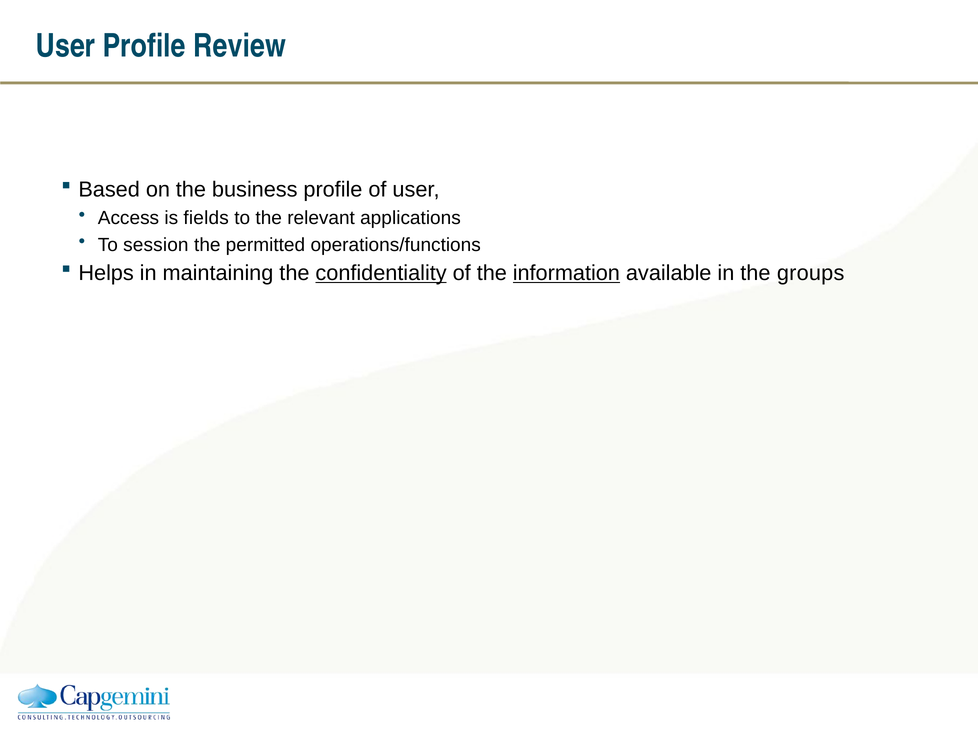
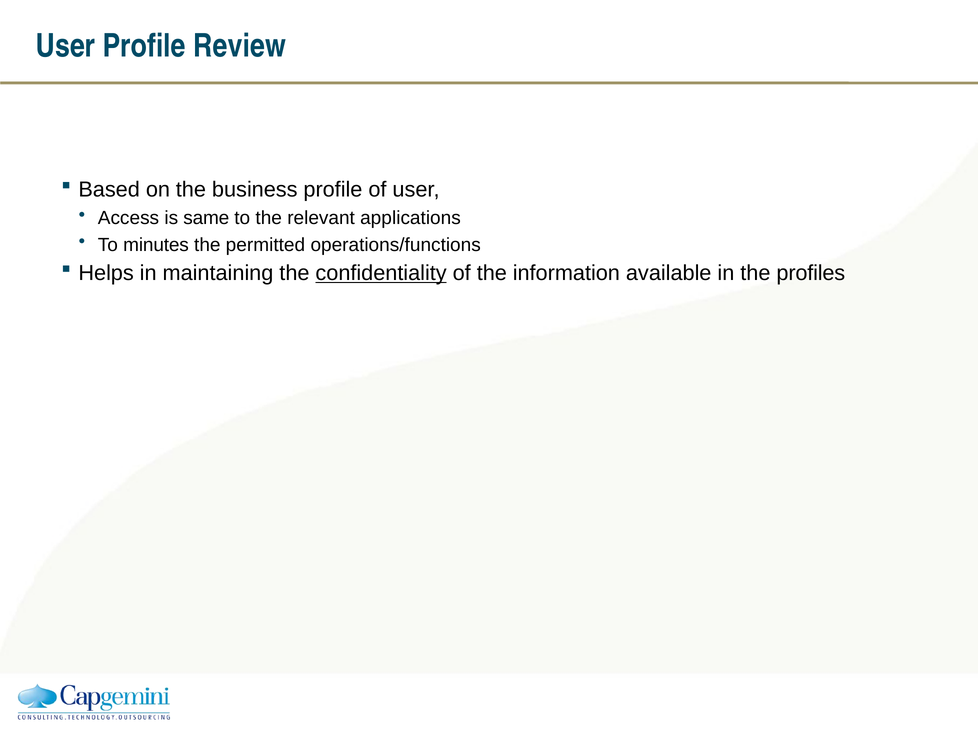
fields: fields -> same
session: session -> minutes
information underline: present -> none
groups: groups -> profiles
